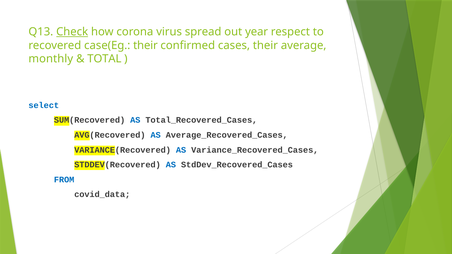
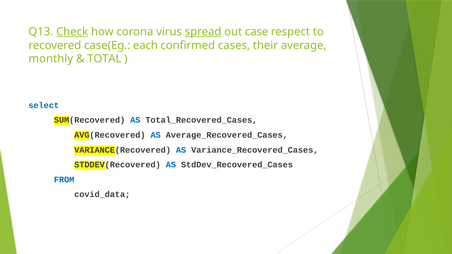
spread underline: none -> present
year: year -> case
case(Eg their: their -> each
